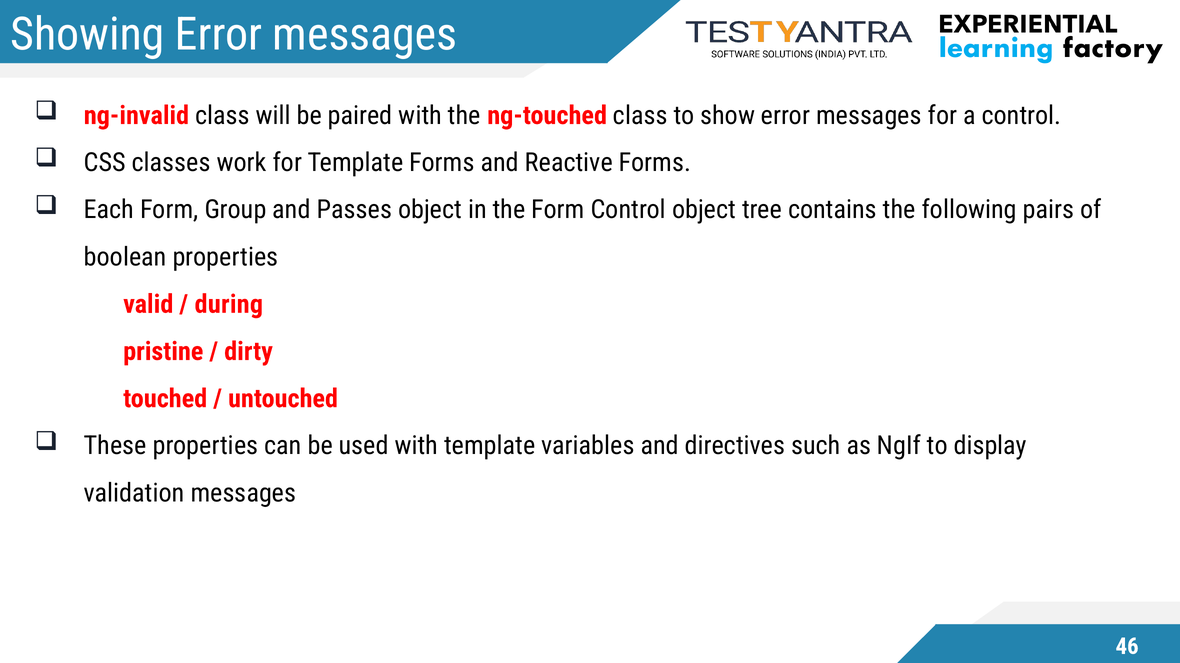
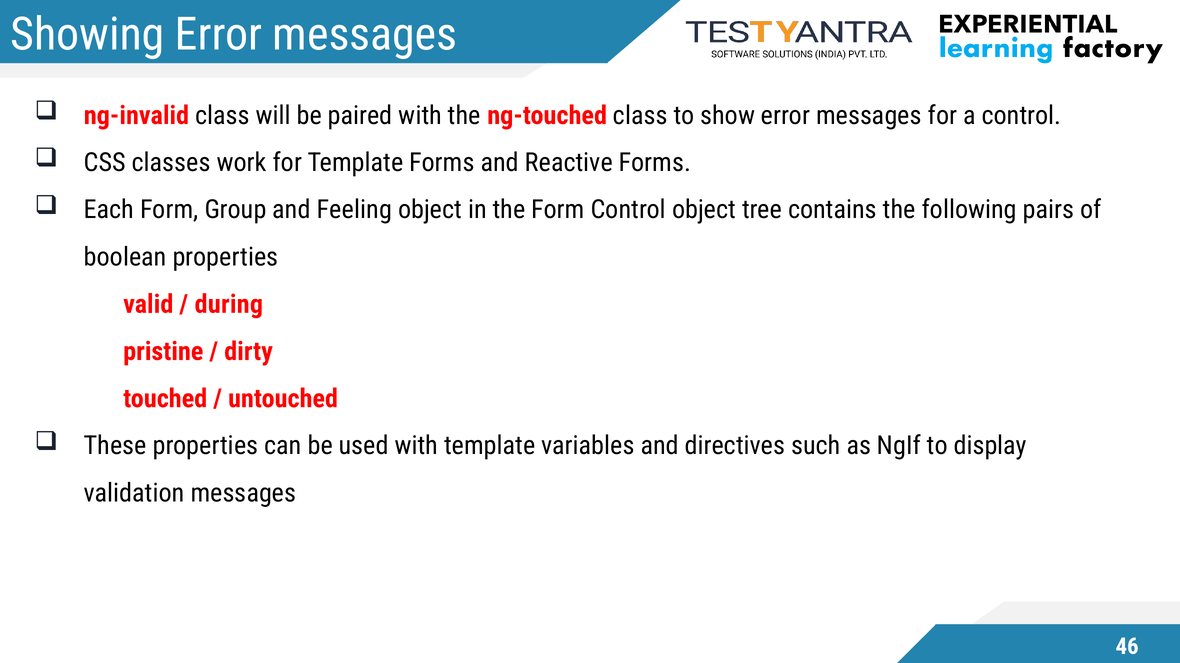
Passes: Passes -> Feeling
